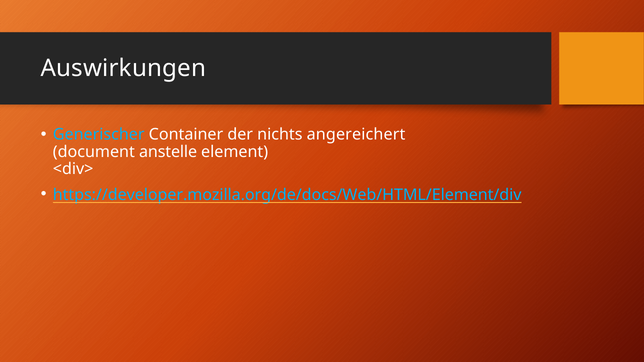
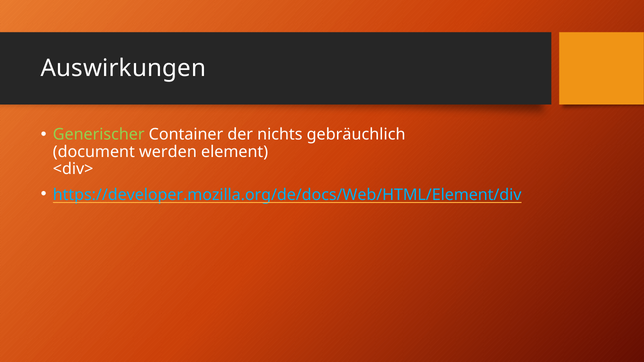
Generischer colour: light blue -> light green
angereichert: angereichert -> gebräuchlich
anstelle: anstelle -> werden
